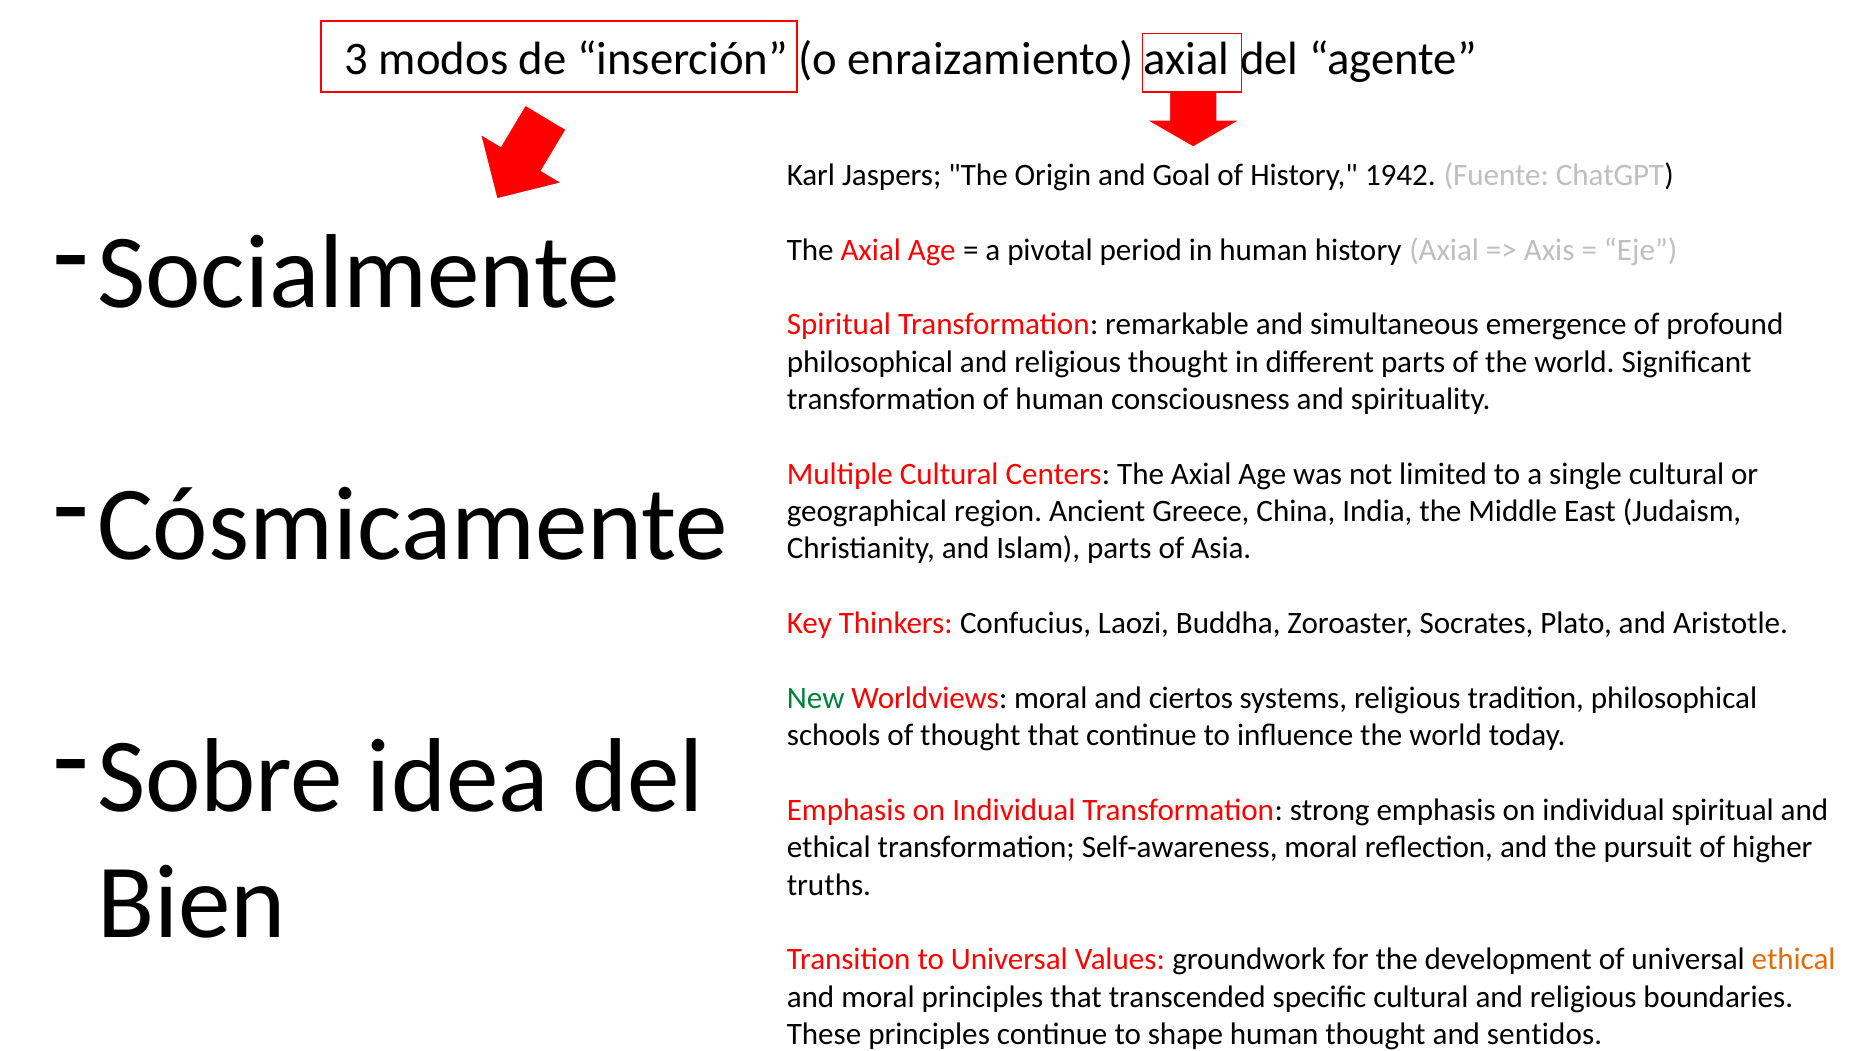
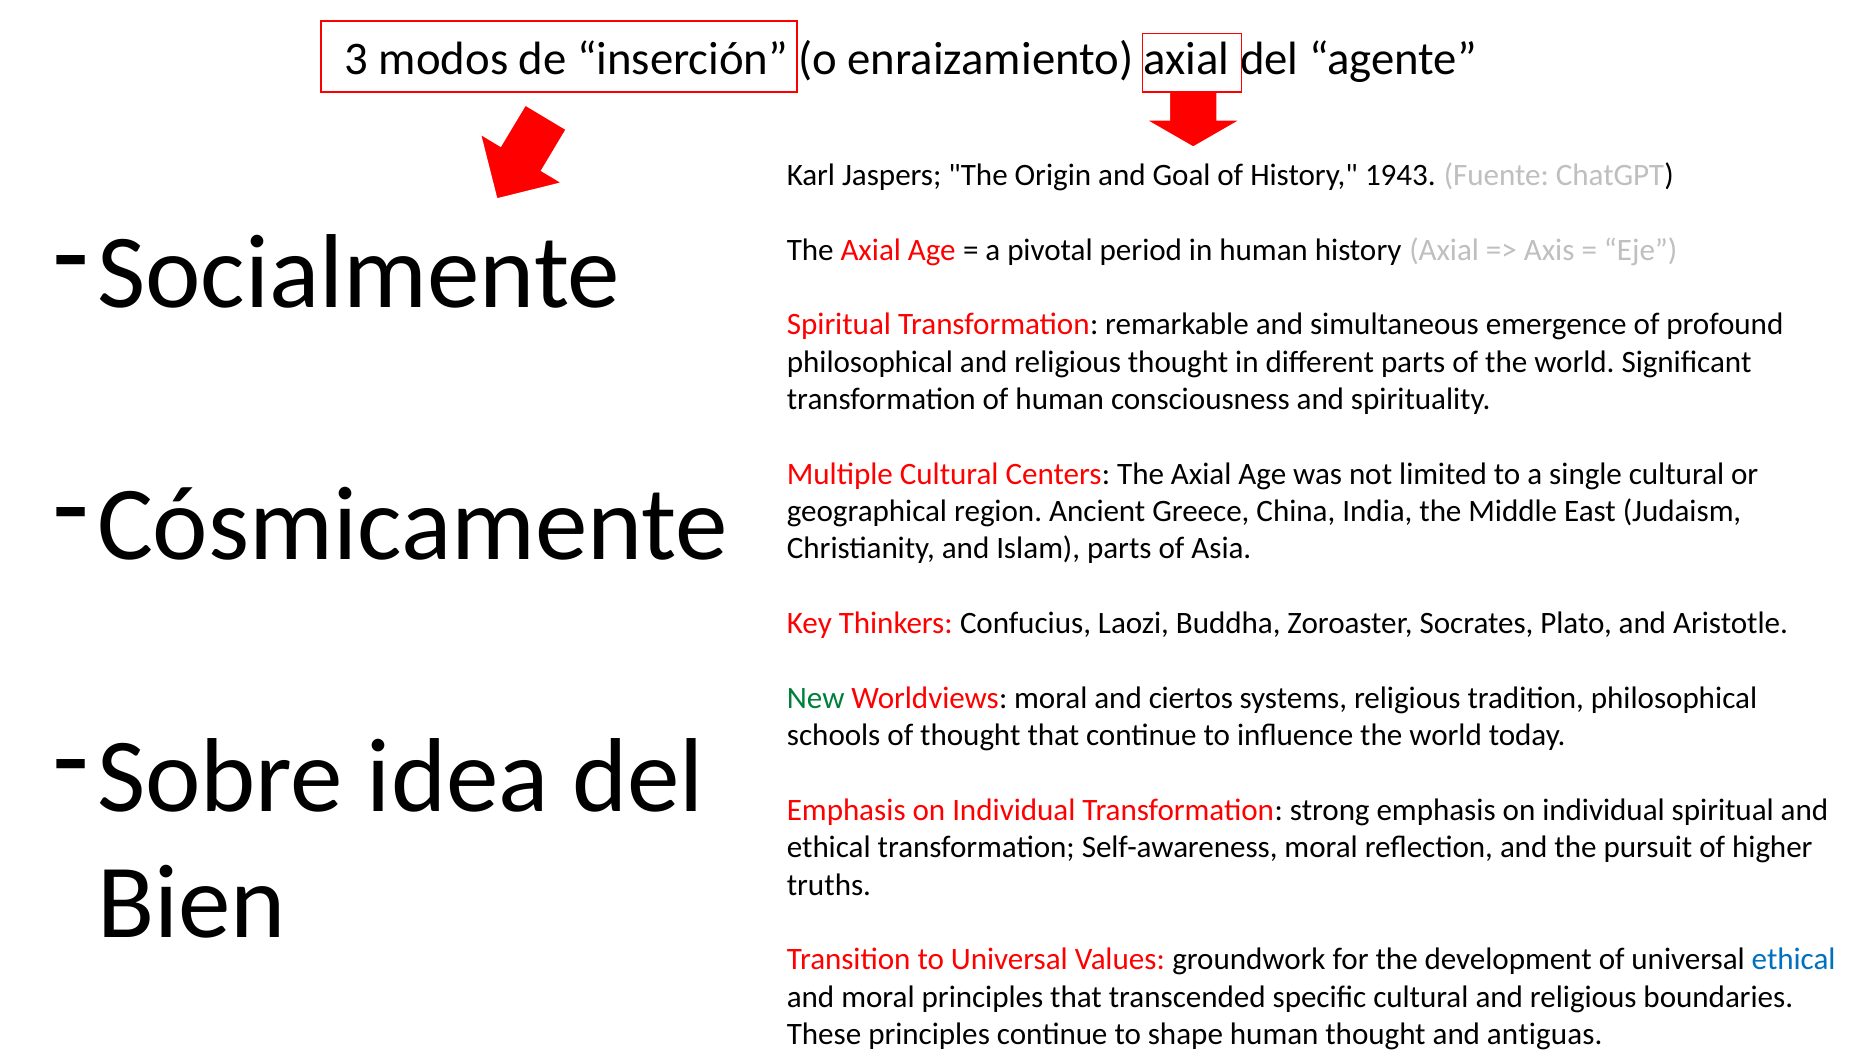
1942: 1942 -> 1943
ethical at (1794, 959) colour: orange -> blue
sentidos: sentidos -> antiguas
